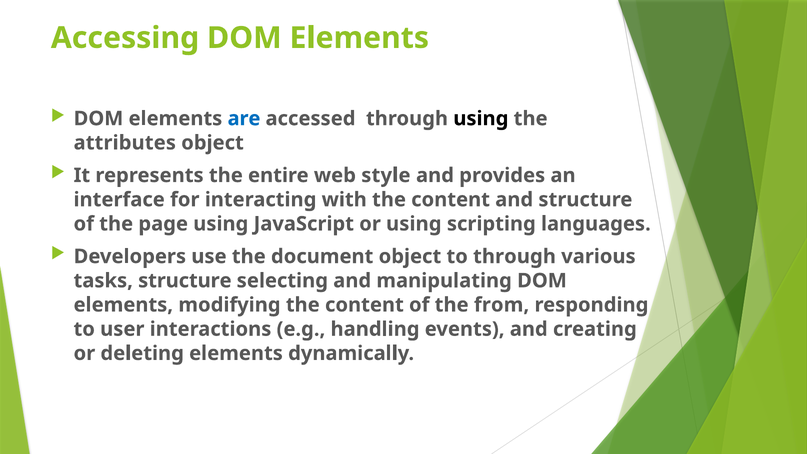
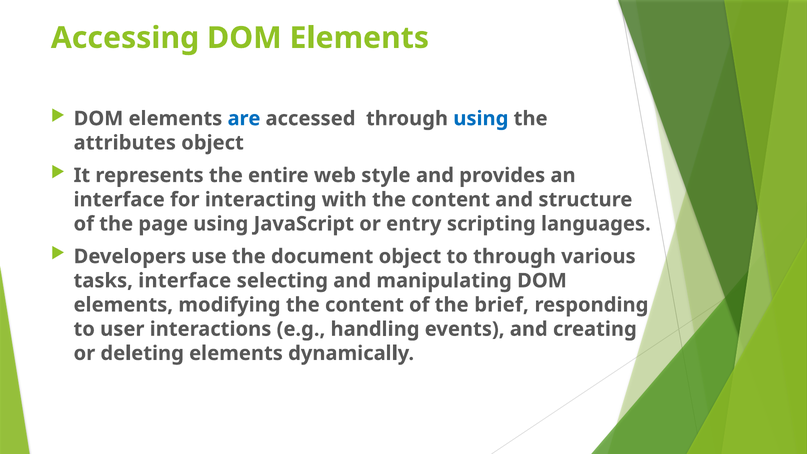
using at (481, 119) colour: black -> blue
or using: using -> entry
tasks structure: structure -> interface
from: from -> brief
